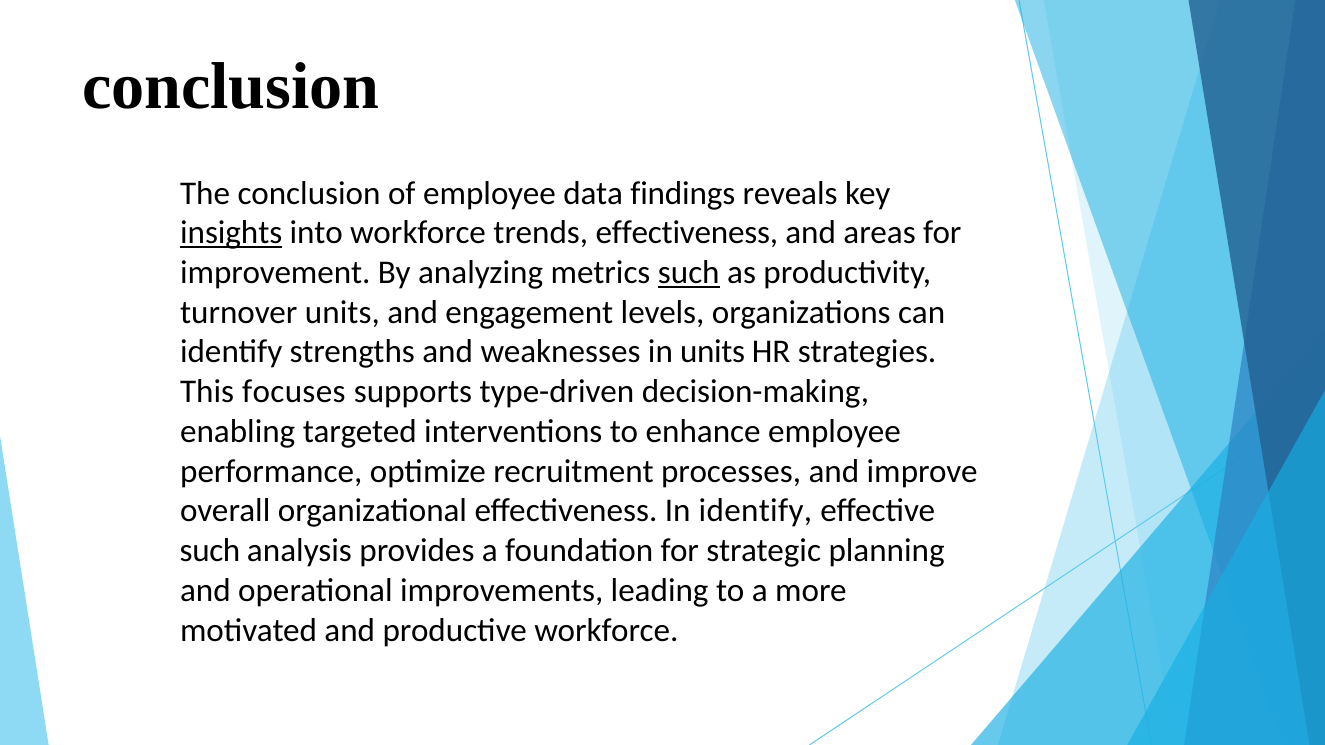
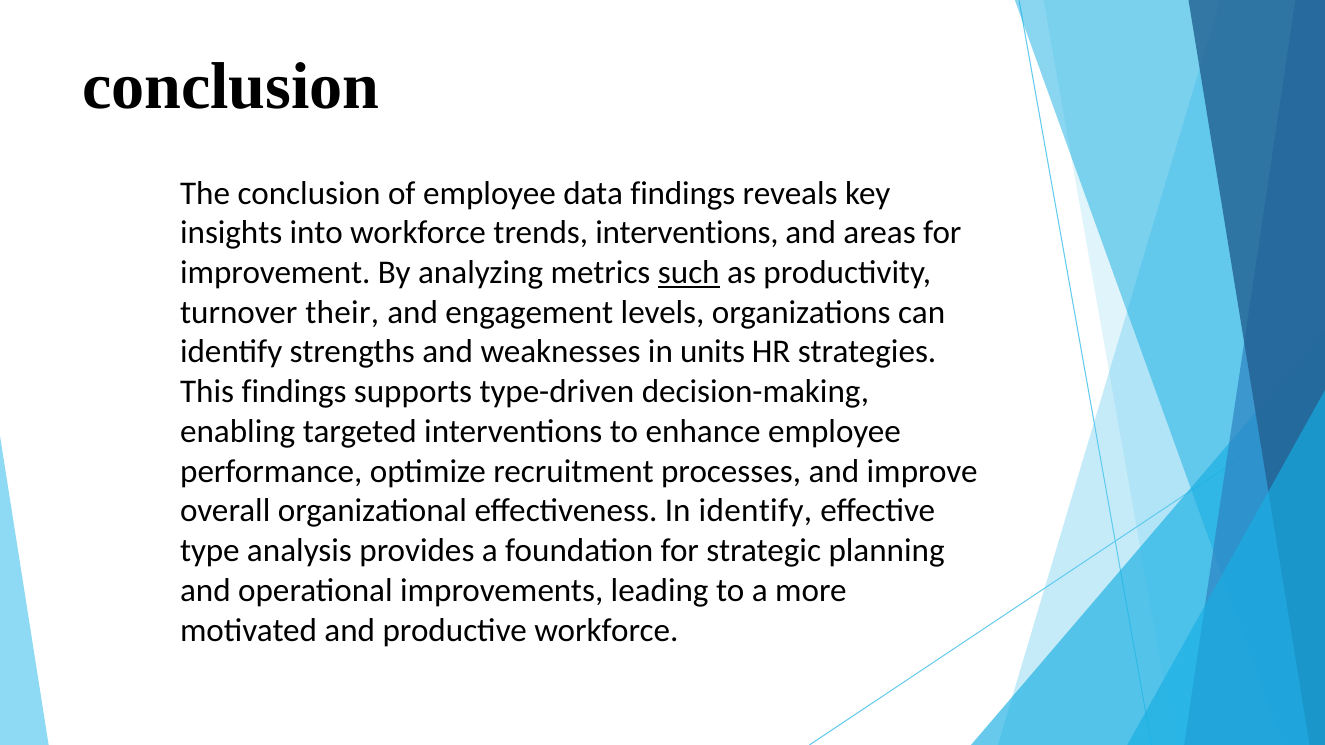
insights underline: present -> none
trends effectiveness: effectiveness -> interventions
turnover units: units -> their
This focuses: focuses -> findings
such at (210, 551): such -> type
